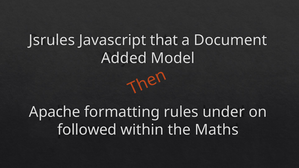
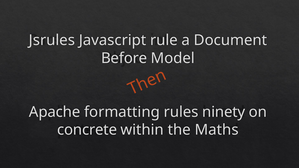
that: that -> rule
Added: Added -> Before
under: under -> ninety
followed: followed -> concrete
